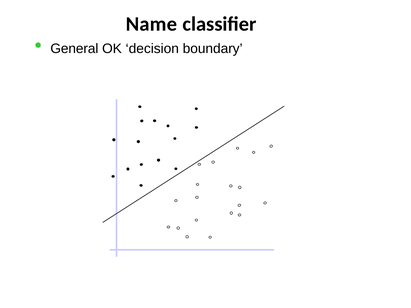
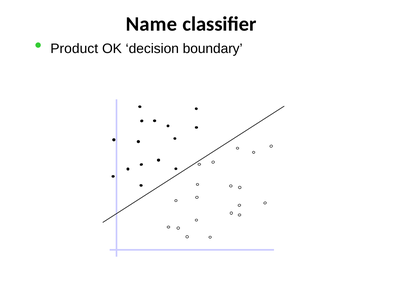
General: General -> Product
